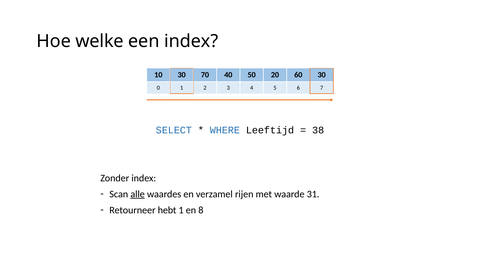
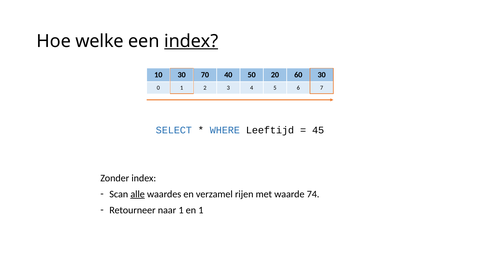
index at (191, 41) underline: none -> present
38: 38 -> 45
31: 31 -> 74
hebt: hebt -> naar
en 8: 8 -> 1
